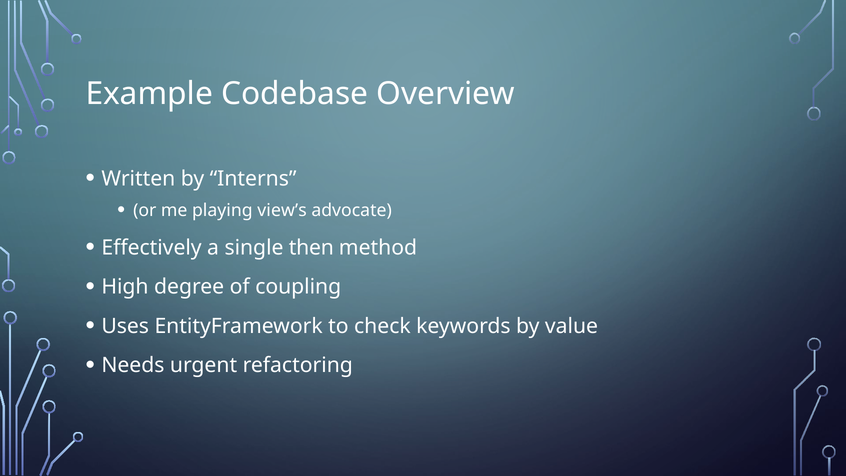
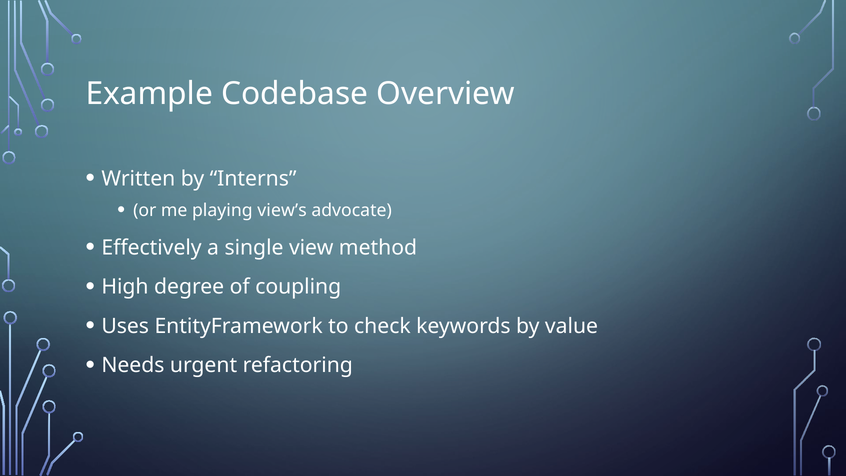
then: then -> view
